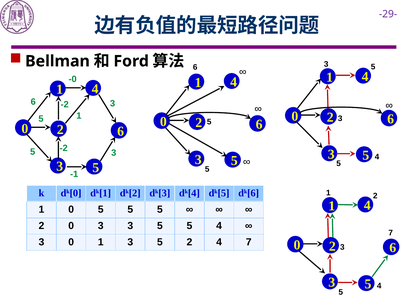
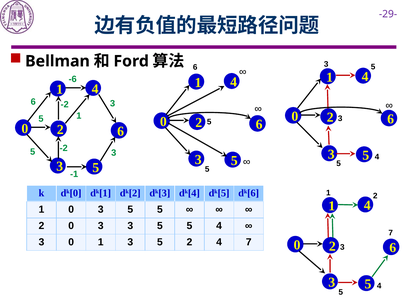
-0: -0 -> -6
1 0 5: 5 -> 3
